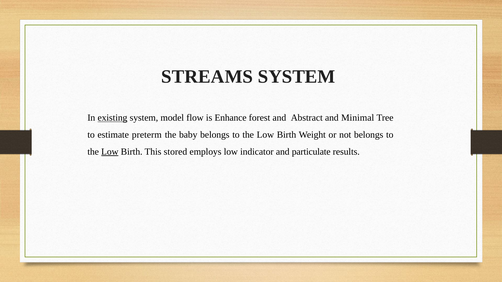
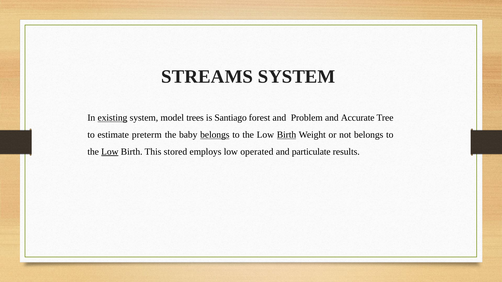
flow: flow -> trees
Enhance: Enhance -> Santiago
Abstract: Abstract -> Problem
Minimal: Minimal -> Accurate
belongs at (215, 135) underline: none -> present
Birth at (286, 135) underline: none -> present
indicator: indicator -> operated
